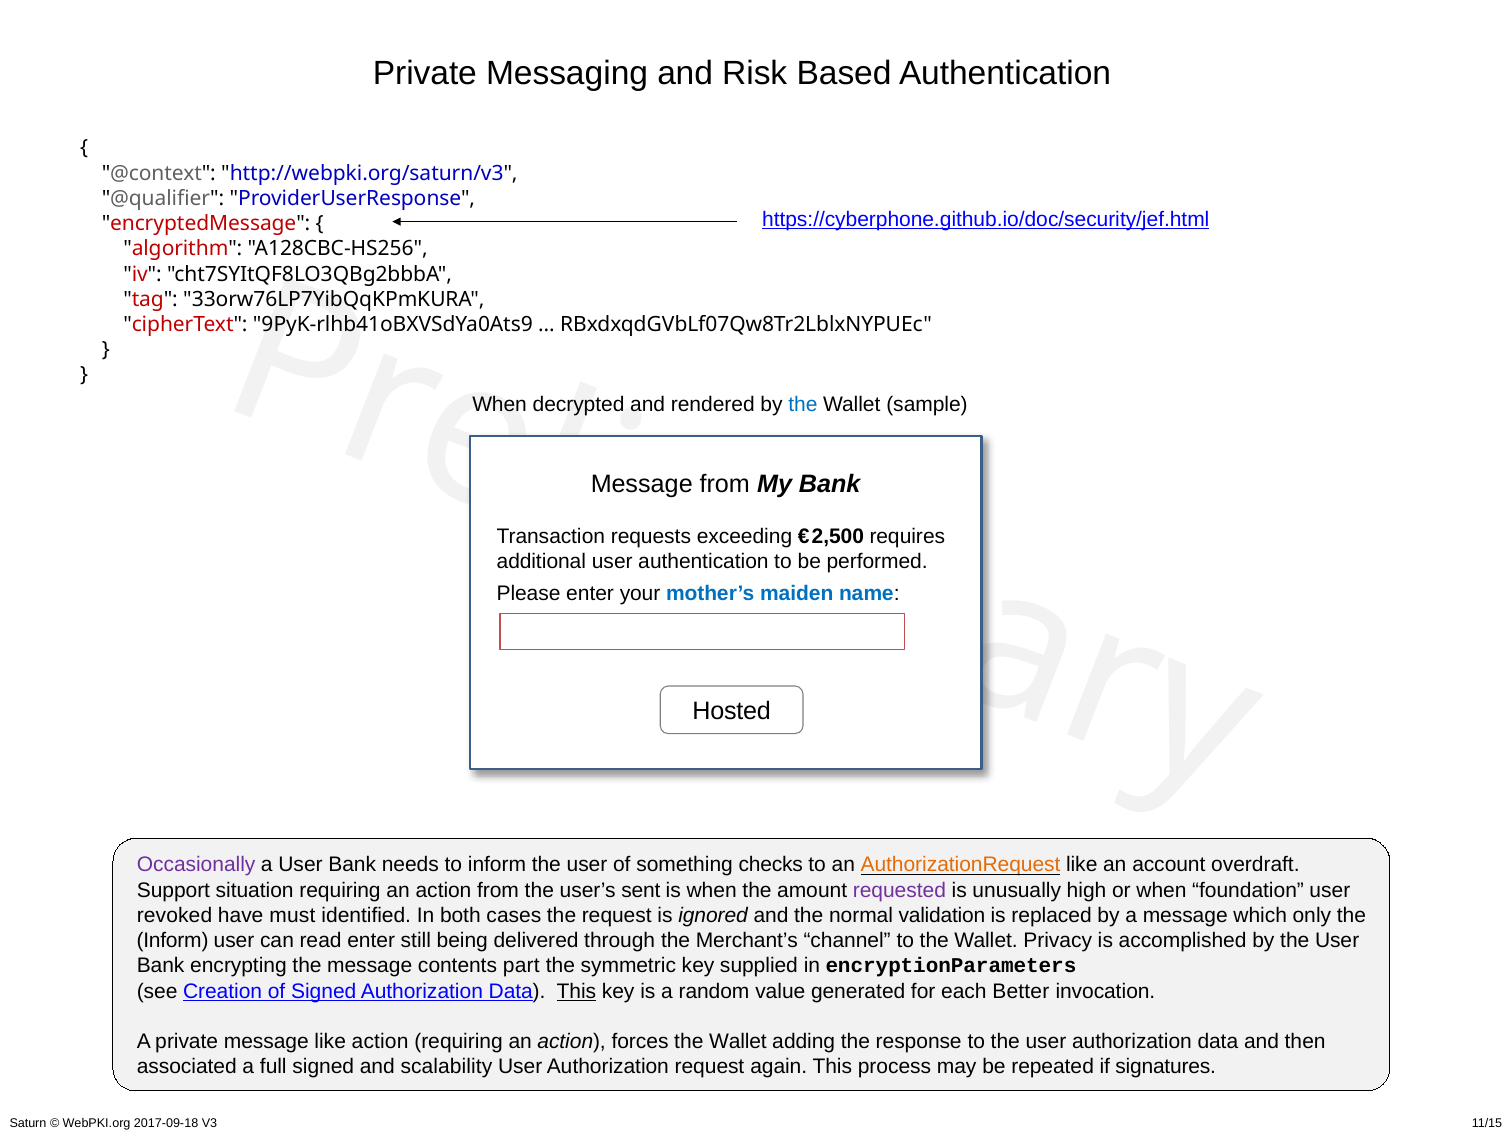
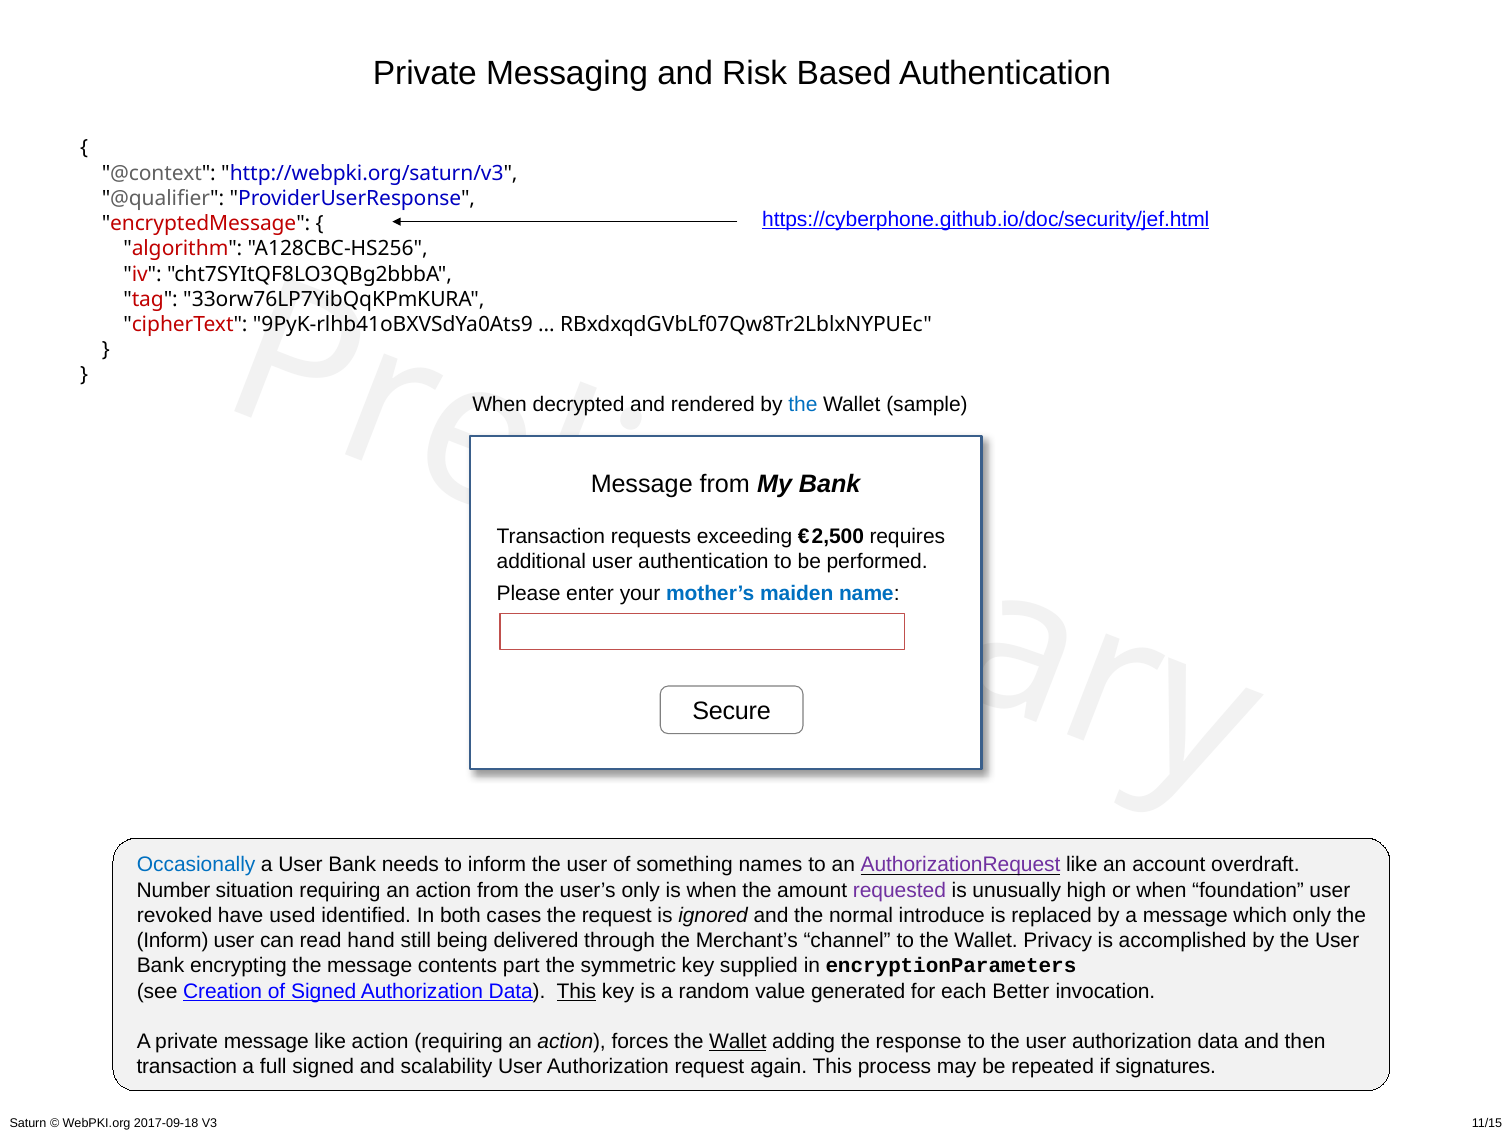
Hosted: Hosted -> Secure
Occasionally colour: purple -> blue
checks: checks -> names
AuthorizationRequest colour: orange -> purple
Support: Support -> Number
user’s sent: sent -> only
must: must -> used
validation: validation -> introduce
read enter: enter -> hand
Wallet at (738, 1041) underline: none -> present
associated at (187, 1066): associated -> transaction
